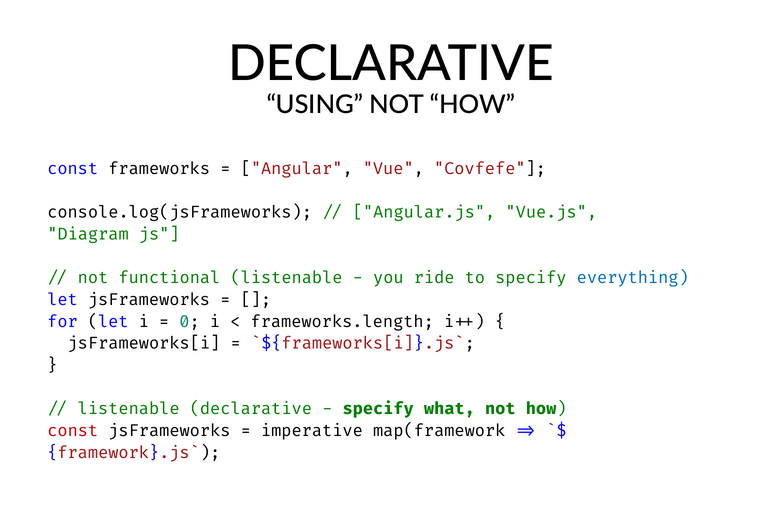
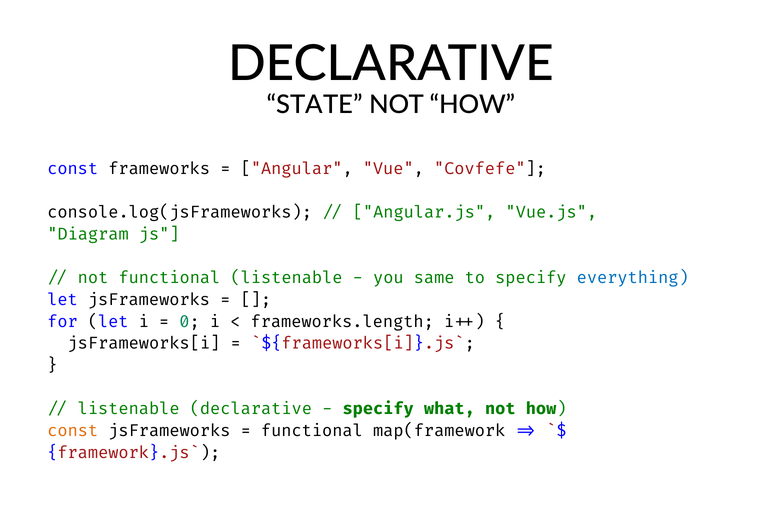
USING: USING -> STATE
ride: ride -> same
const at (73, 431) colour: red -> orange
imperative.map(framework: imperative.map(framework -> functional.map(framework
